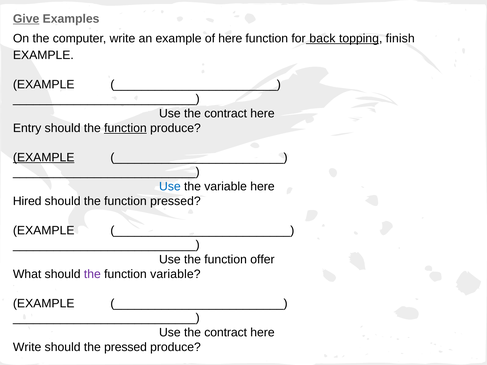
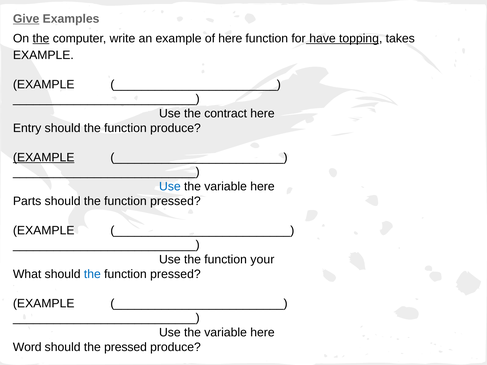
the at (41, 38) underline: none -> present
back: back -> have
finish: finish -> takes
function at (125, 128) underline: present -> none
Hired: Hired -> Parts
offer: offer -> your
the at (92, 274) colour: purple -> blue
variable at (175, 274): variable -> pressed
contract at (226, 333): contract -> variable
Write at (27, 347): Write -> Word
